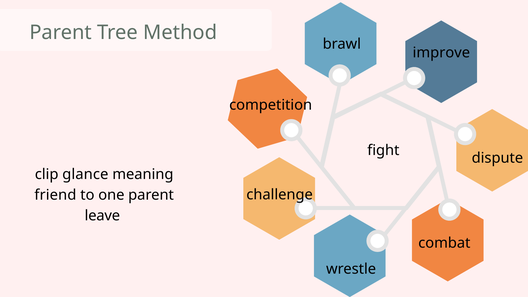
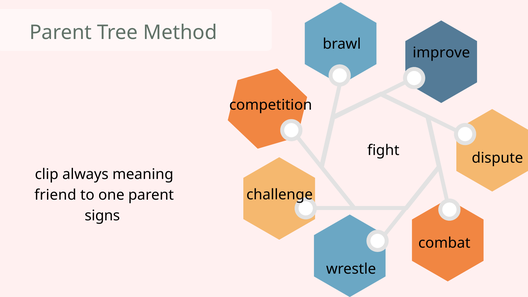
glance: glance -> always
leave: leave -> signs
